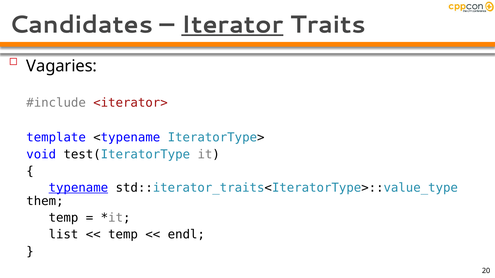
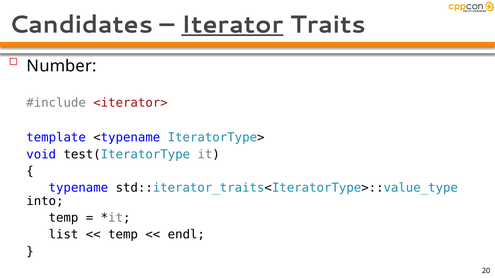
Vagaries: Vagaries -> Number
typename underline: present -> none
them: them -> into
